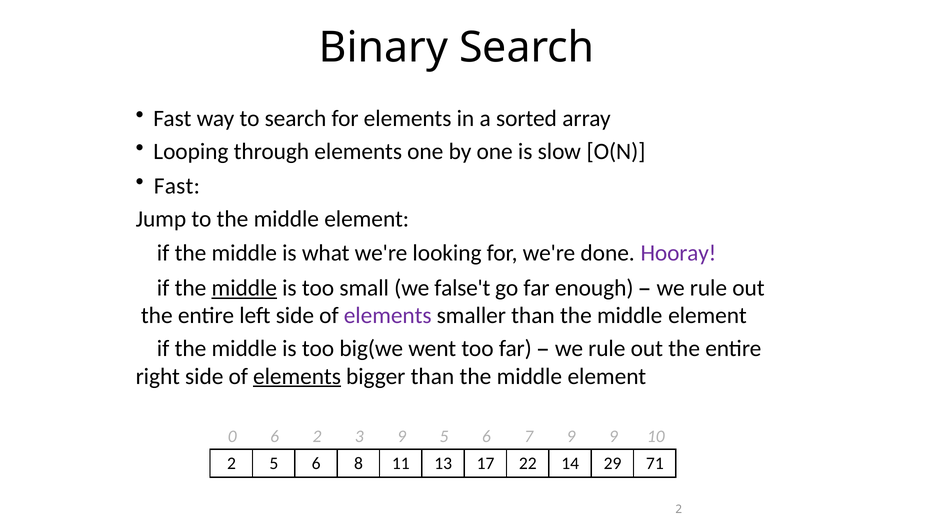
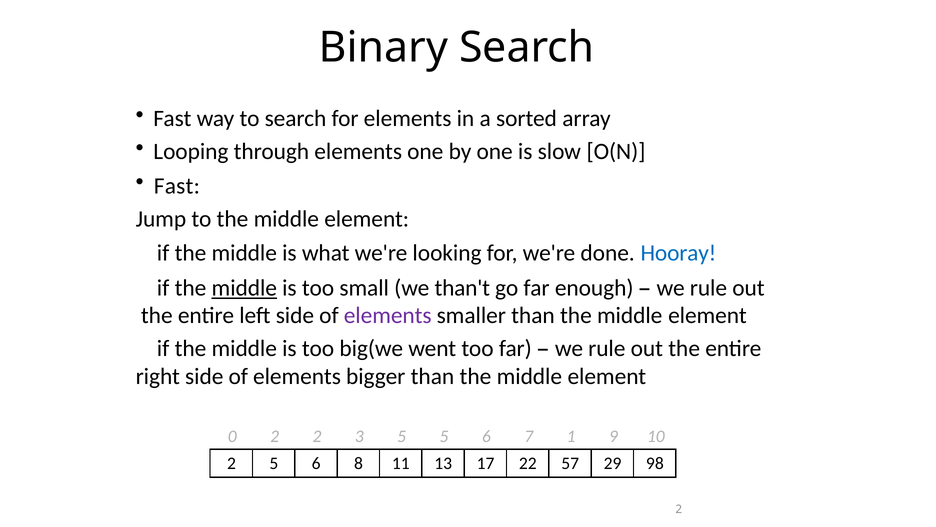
Hooray colour: purple -> blue
false't: false't -> than't
elements at (297, 376) underline: present -> none
0 6: 6 -> 2
3 9: 9 -> 5
7 9: 9 -> 1
14: 14 -> 57
71: 71 -> 98
